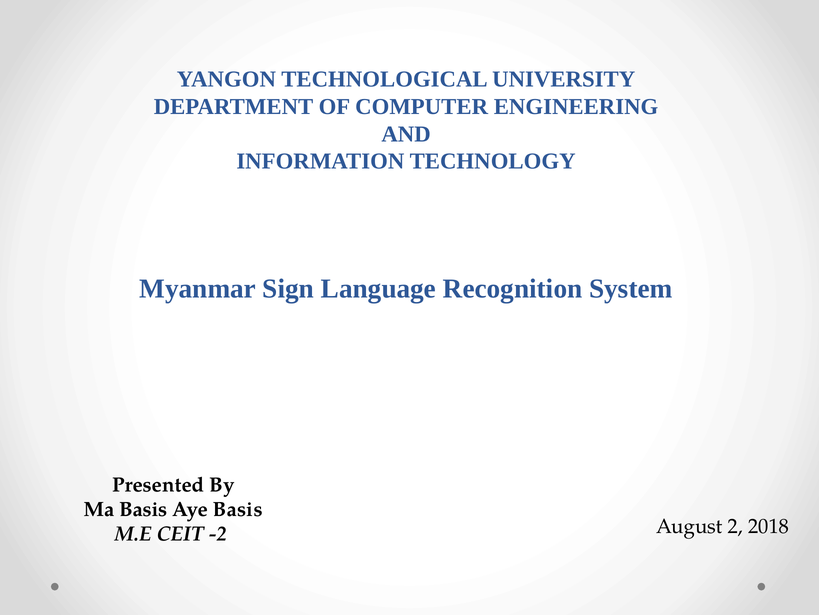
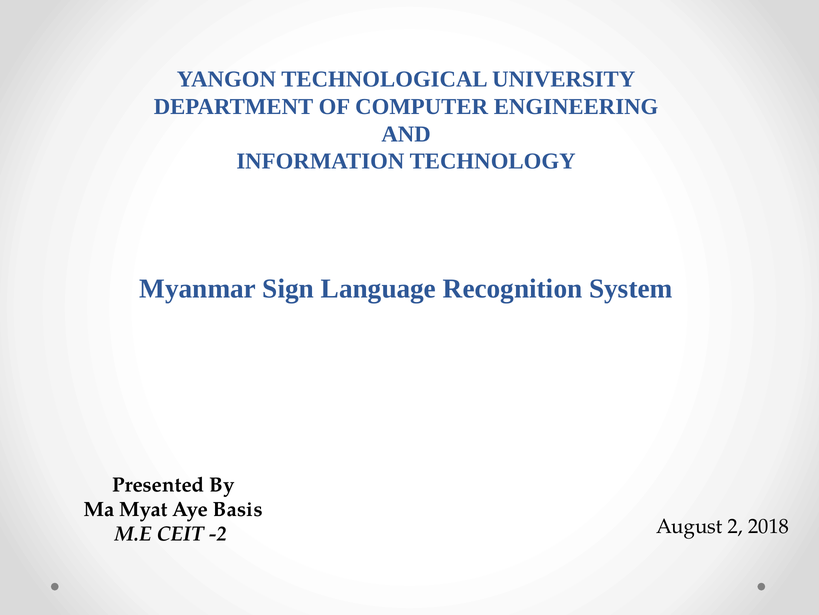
Ma Basis: Basis -> Myat
